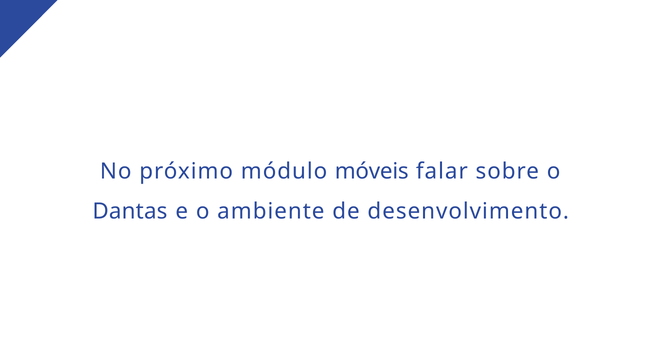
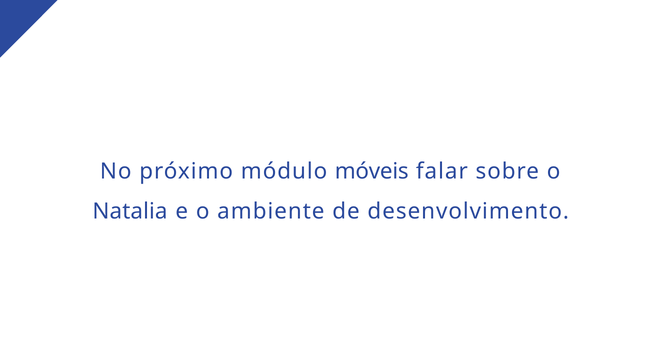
Dantas: Dantas -> Natalia
